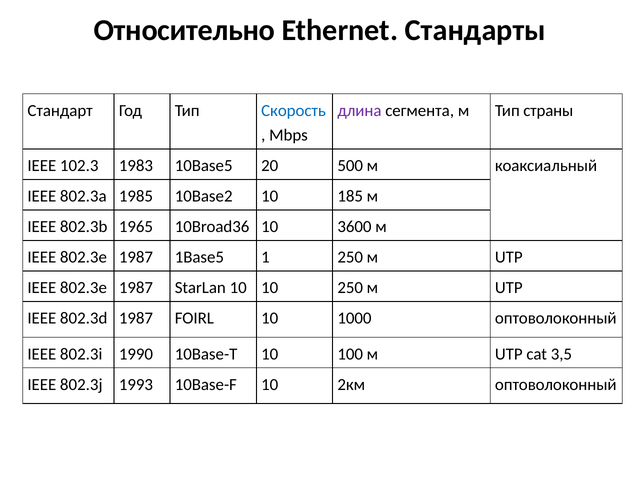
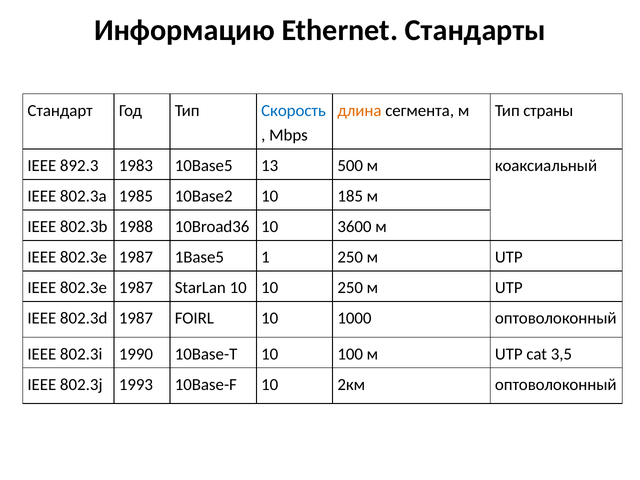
Относительно: Относительно -> Информацию
длина colour: purple -> orange
102.3: 102.3 -> 892.3
20: 20 -> 13
1965: 1965 -> 1988
